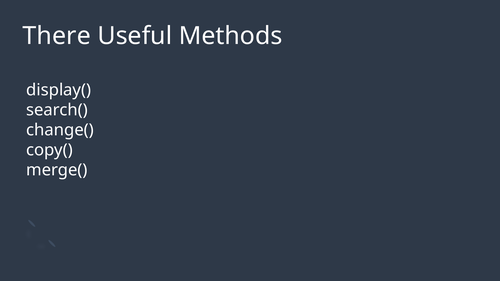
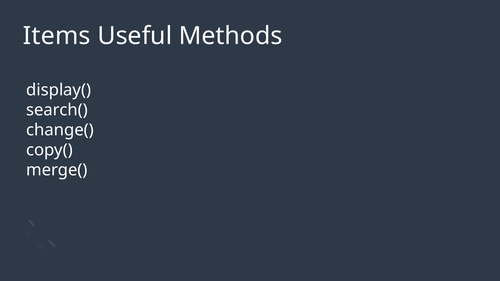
There: There -> Items
